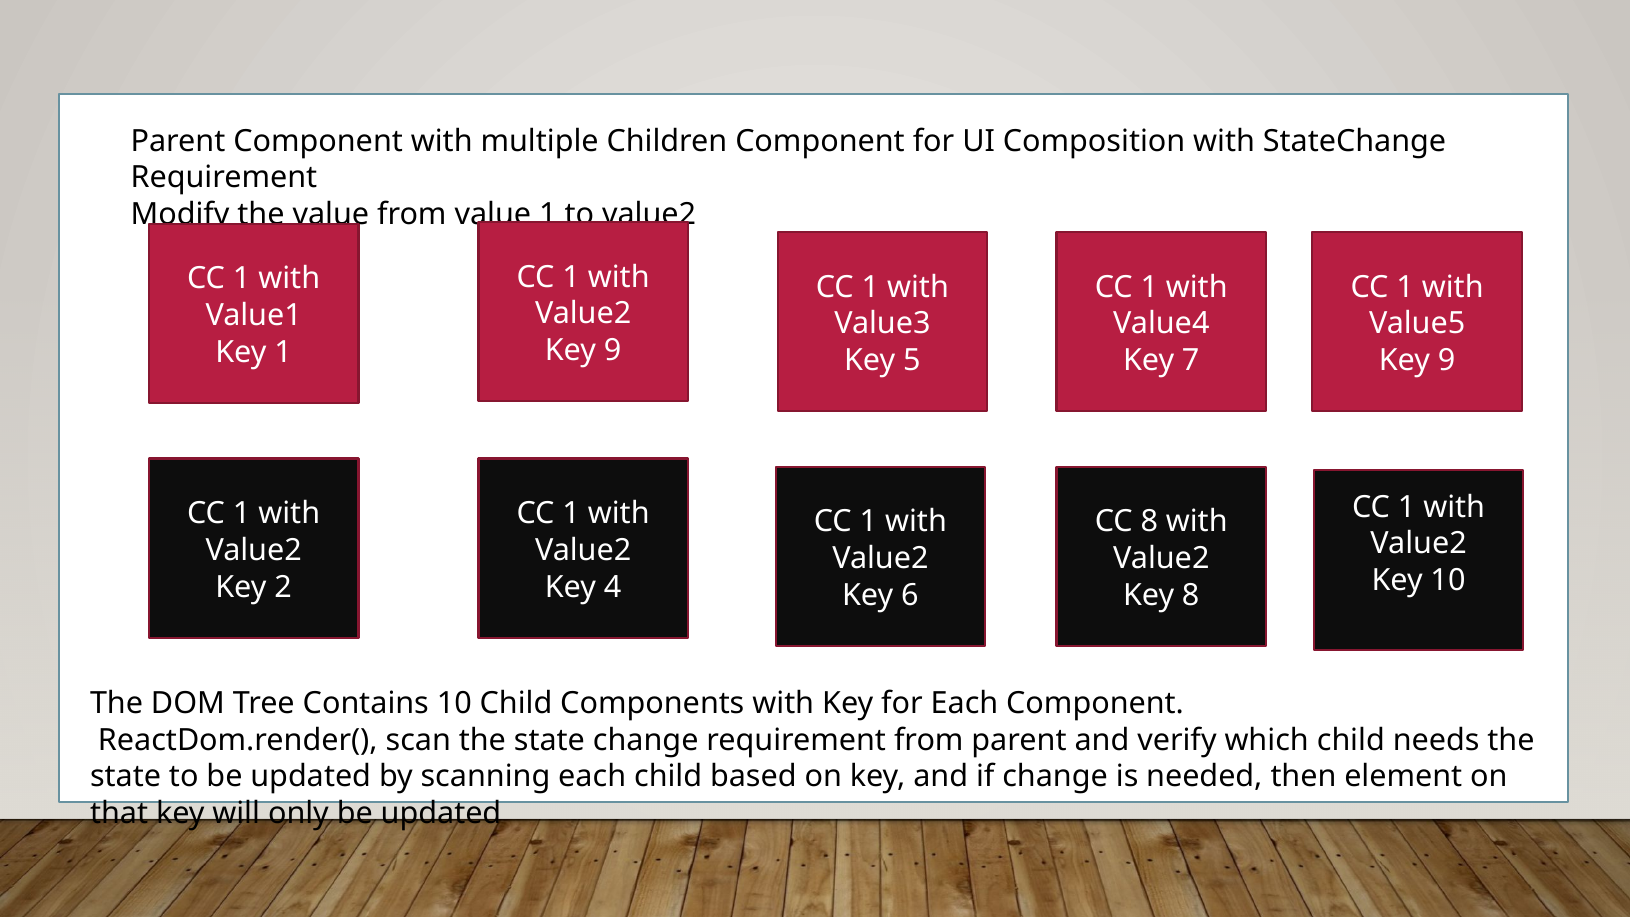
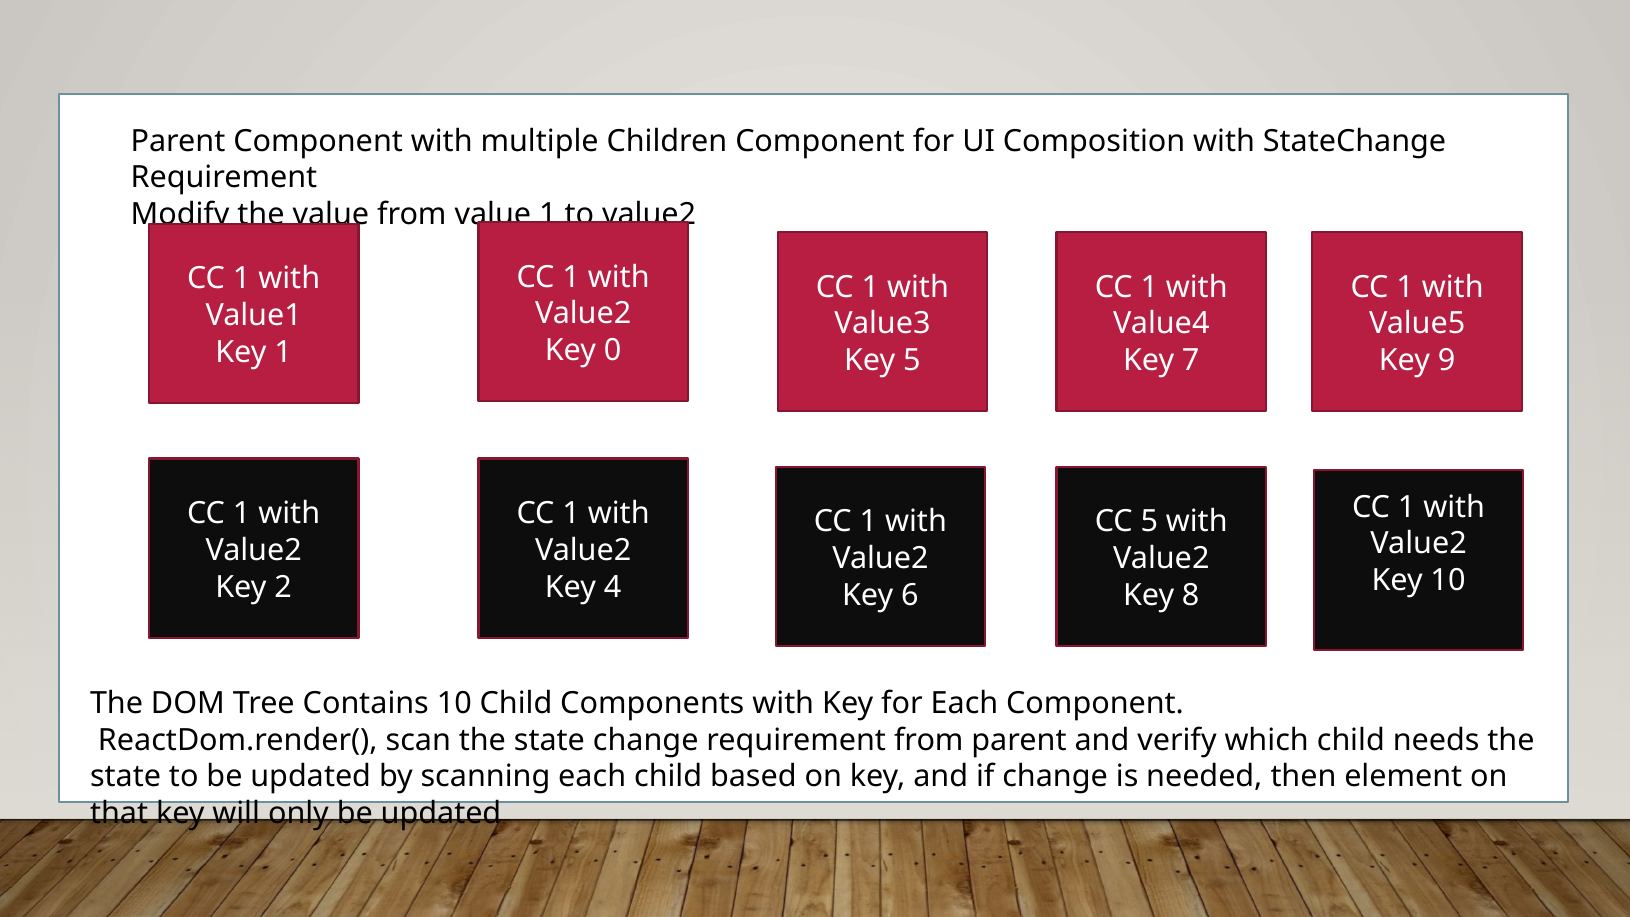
9 at (613, 350): 9 -> 0
CC 8: 8 -> 5
